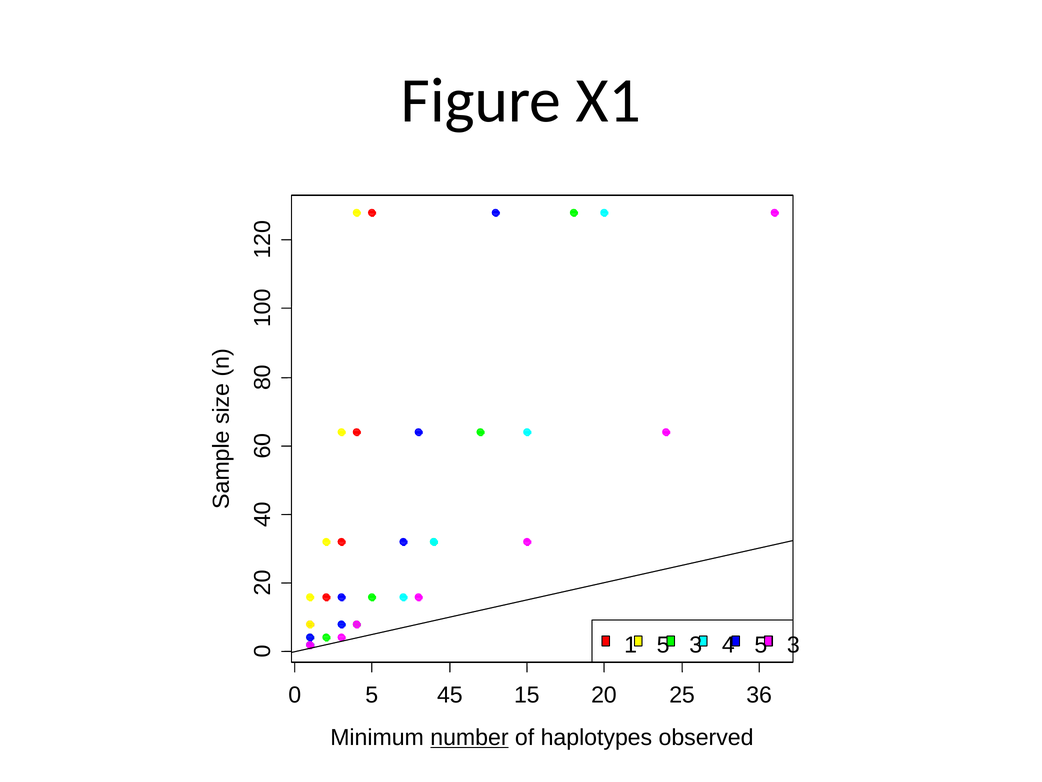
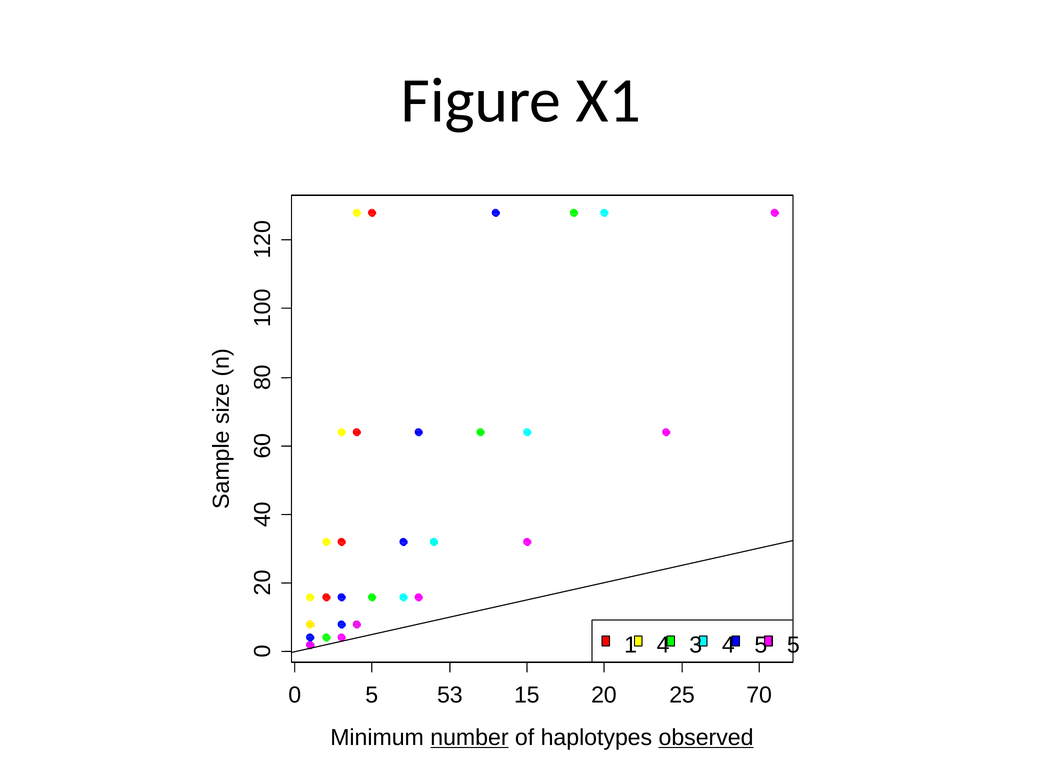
1 5: 5 -> 4
4 5 3: 3 -> 5
45: 45 -> 53
36: 36 -> 70
observed underline: none -> present
